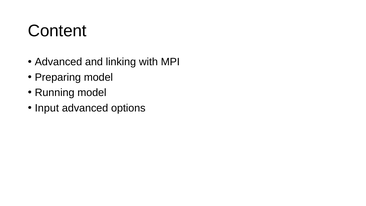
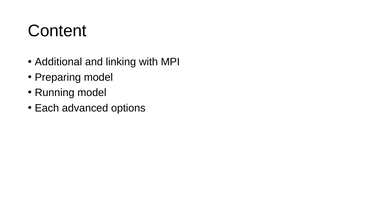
Advanced at (58, 62): Advanced -> Additional
Input: Input -> Each
